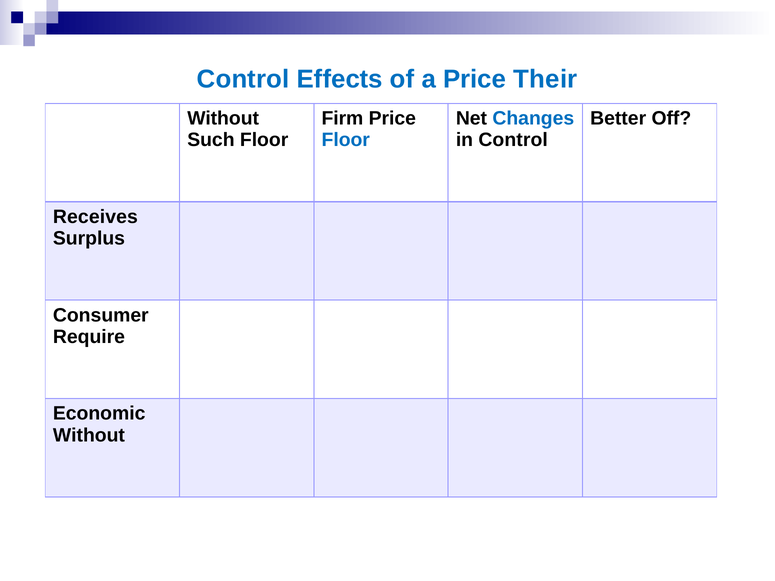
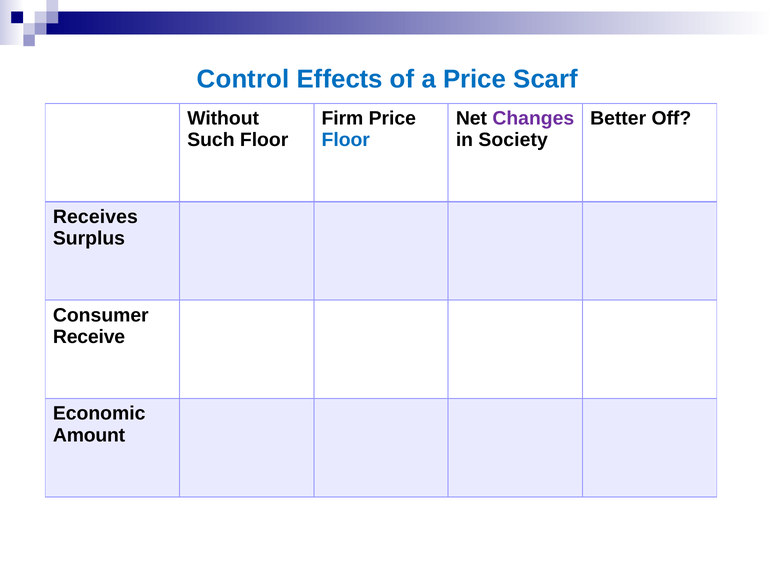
Their: Their -> Scarf
Changes colour: blue -> purple
in Control: Control -> Society
Require: Require -> Receive
Without at (89, 435): Without -> Amount
